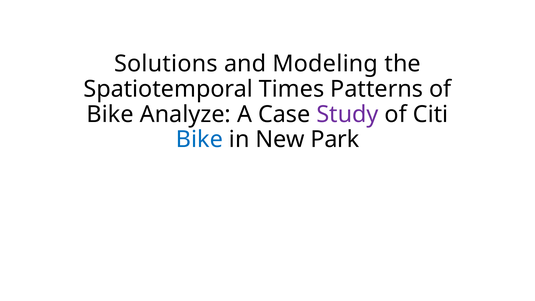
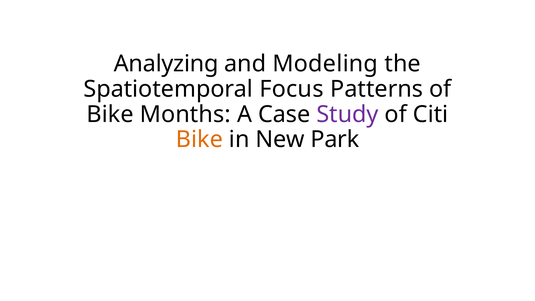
Solutions: Solutions -> Analyzing
Times: Times -> Focus
Analyze: Analyze -> Months
Bike at (199, 140) colour: blue -> orange
